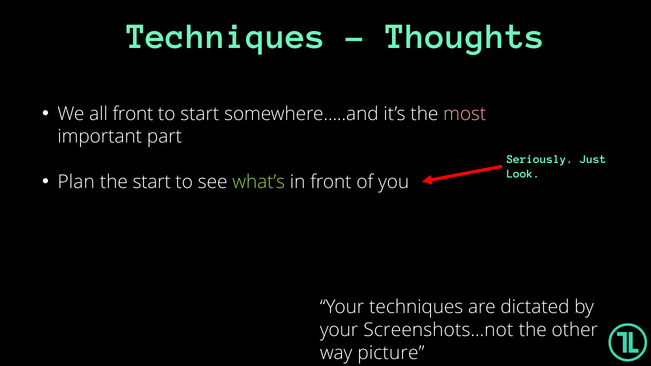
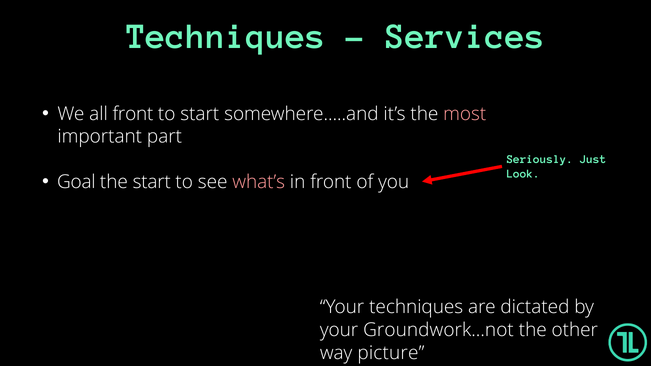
Thoughts: Thoughts -> Services
Plan: Plan -> Goal
what’s colour: light green -> pink
Screenshots…not: Screenshots…not -> Groundwork…not
